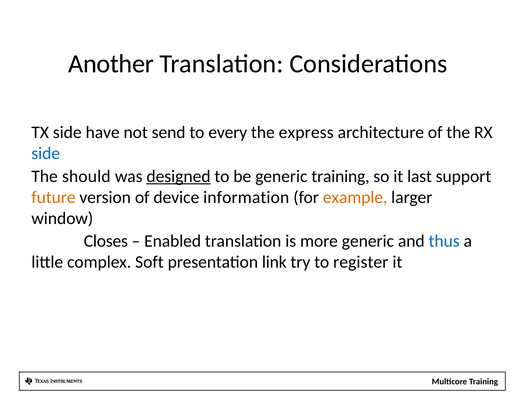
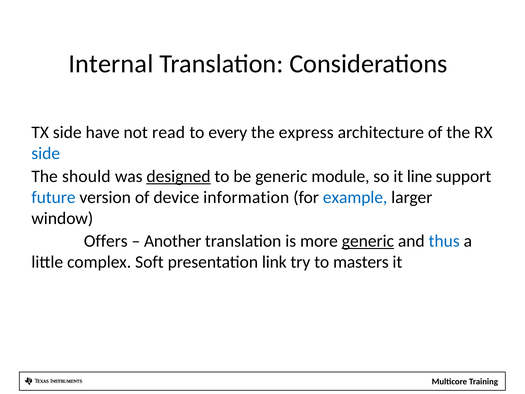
Another: Another -> Internal
send: send -> read
generic training: training -> module
last: last -> line
future colour: orange -> blue
example colour: orange -> blue
Closes: Closes -> Offers
Enabled: Enabled -> Another
generic at (368, 241) underline: none -> present
register: register -> masters
